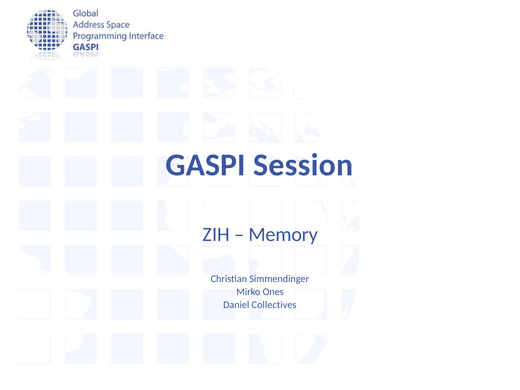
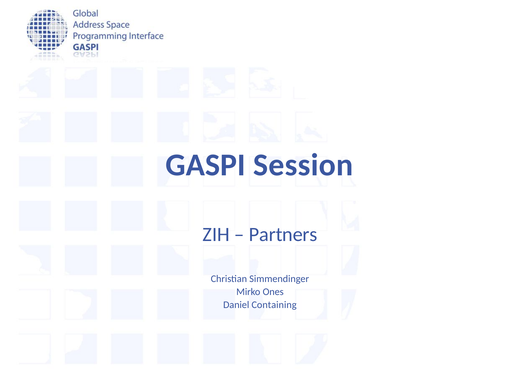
Memory: Memory -> Partners
Collectives: Collectives -> Containing
